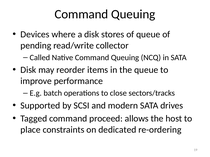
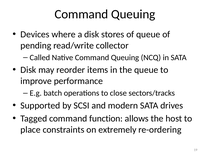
proceed: proceed -> function
dedicated: dedicated -> extremely
